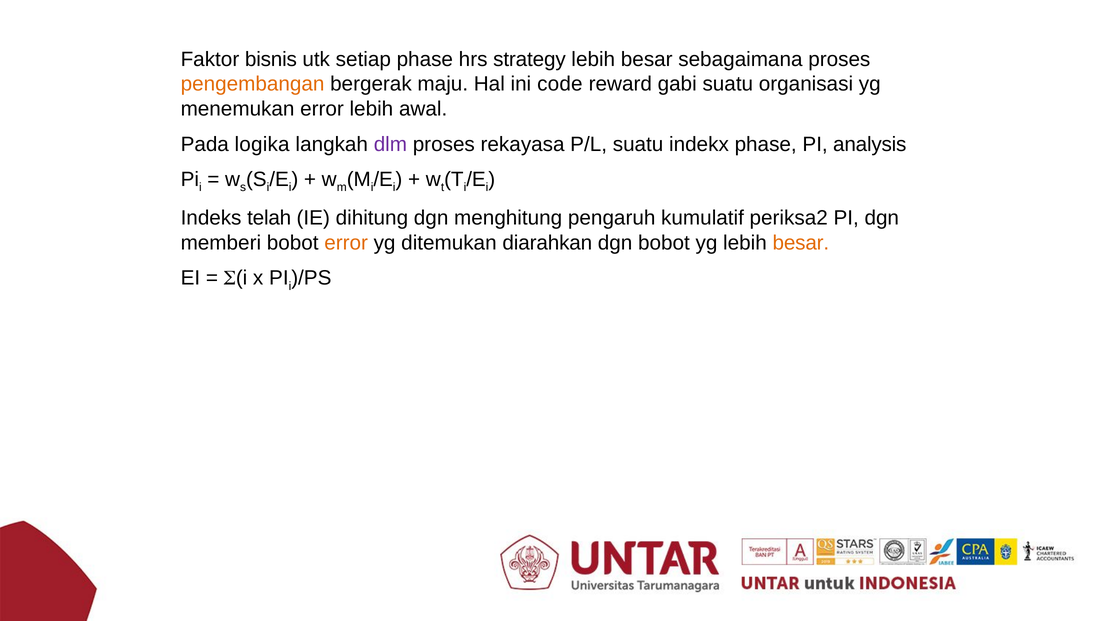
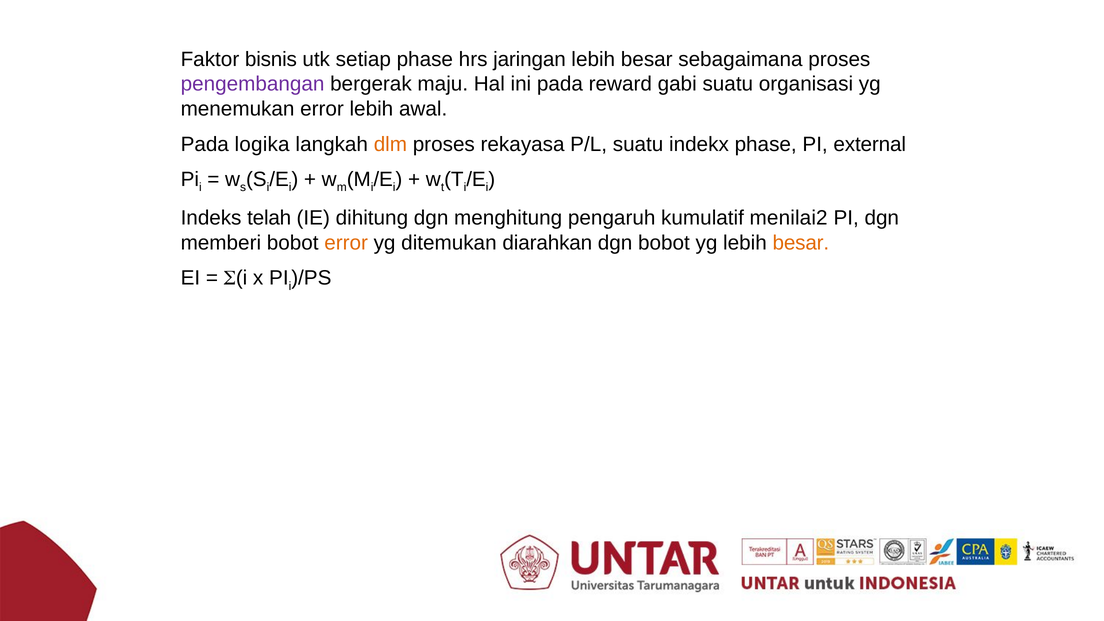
strategy: strategy -> jaringan
pengembangan colour: orange -> purple
ini code: code -> pada
dlm colour: purple -> orange
analysis: analysis -> external
periksa2: periksa2 -> menilai2
